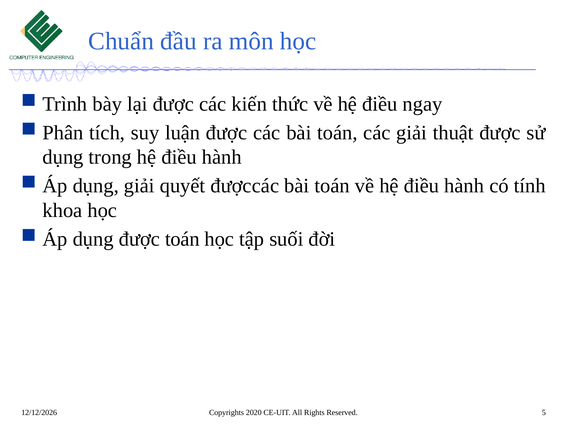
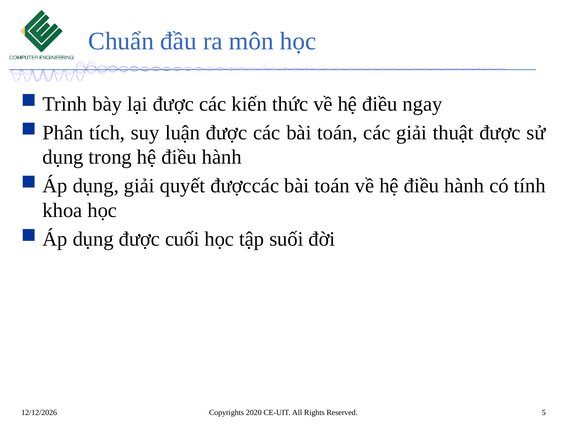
được toán: toán -> cuối
